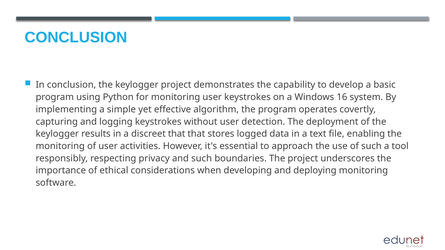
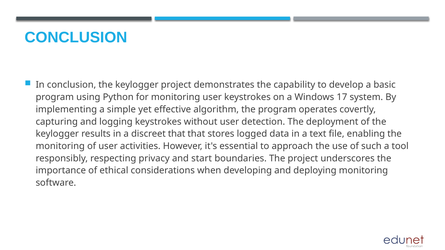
16: 16 -> 17
and such: such -> start
